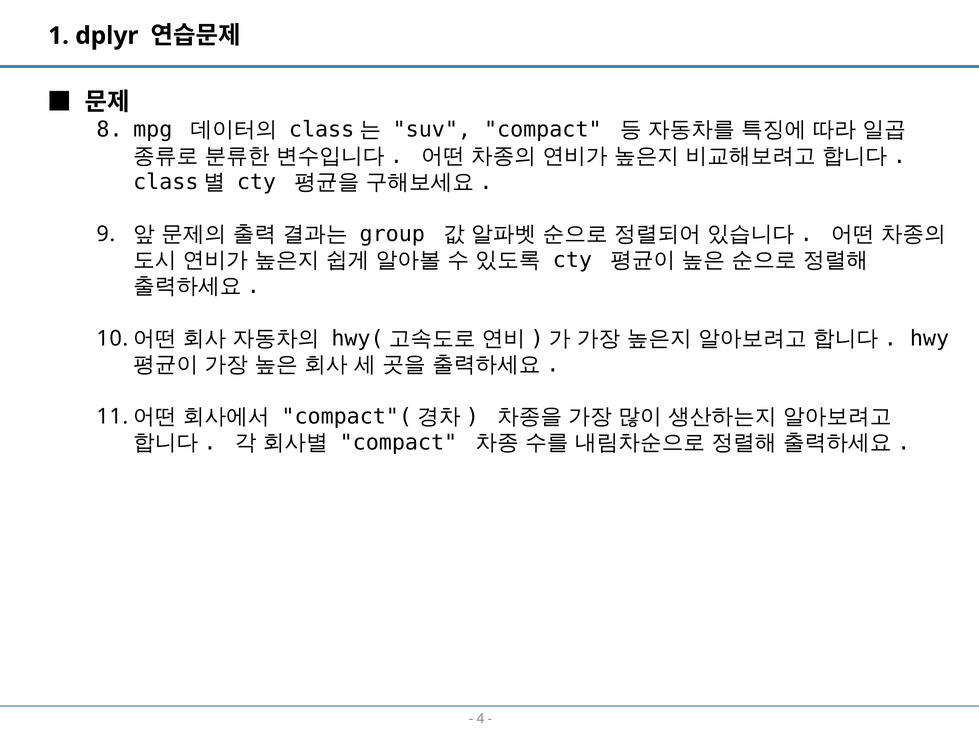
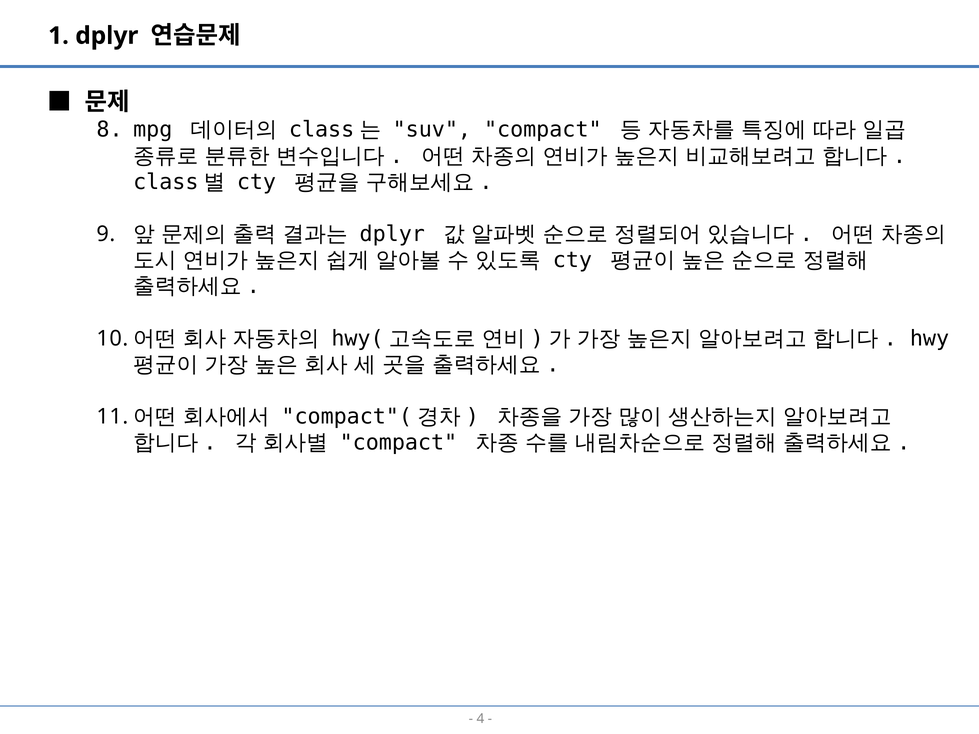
group at (392, 234): group -> dplyr
